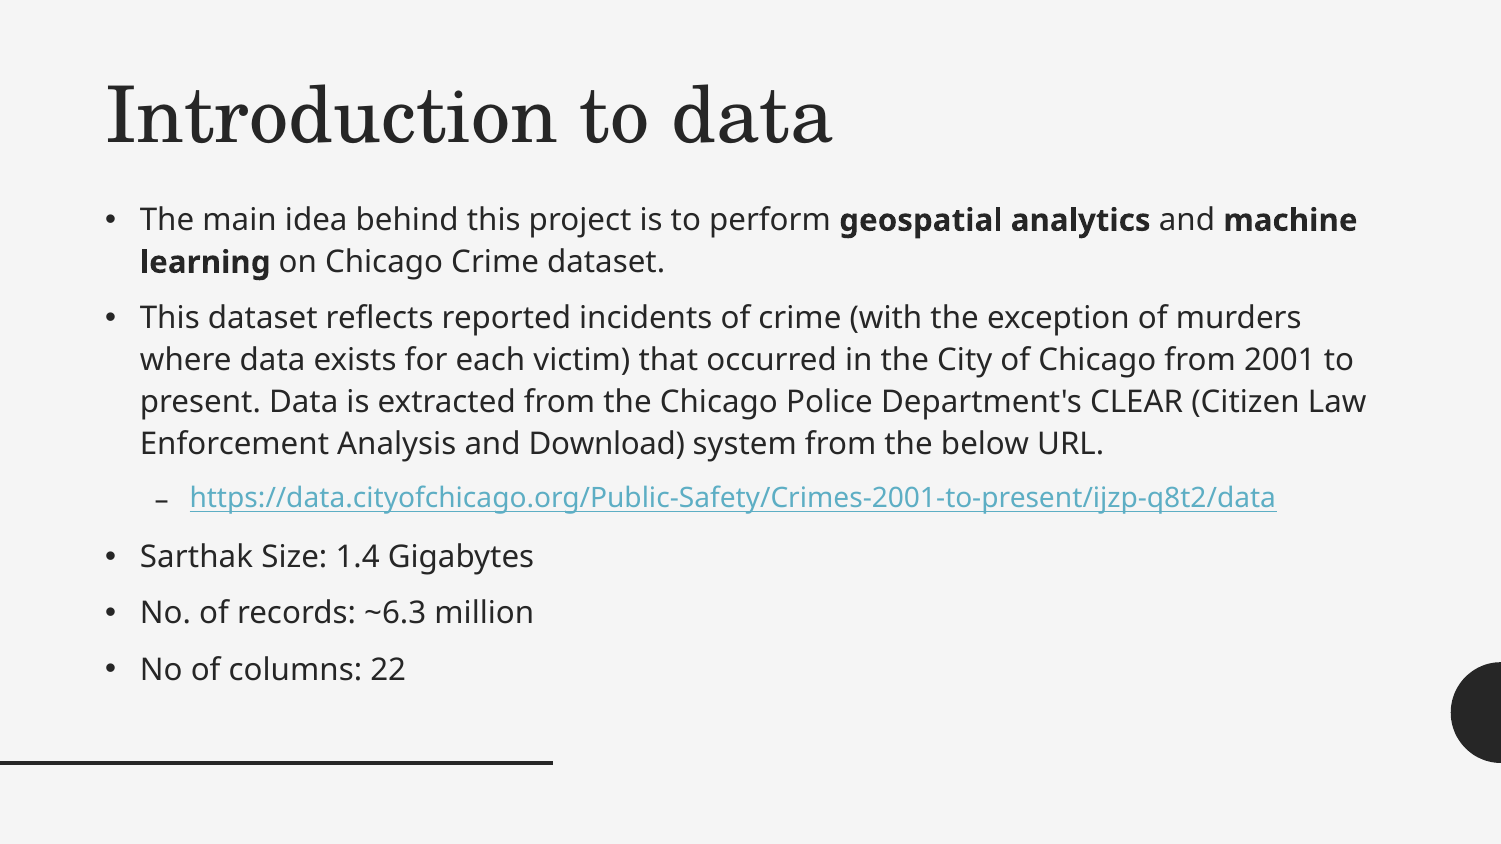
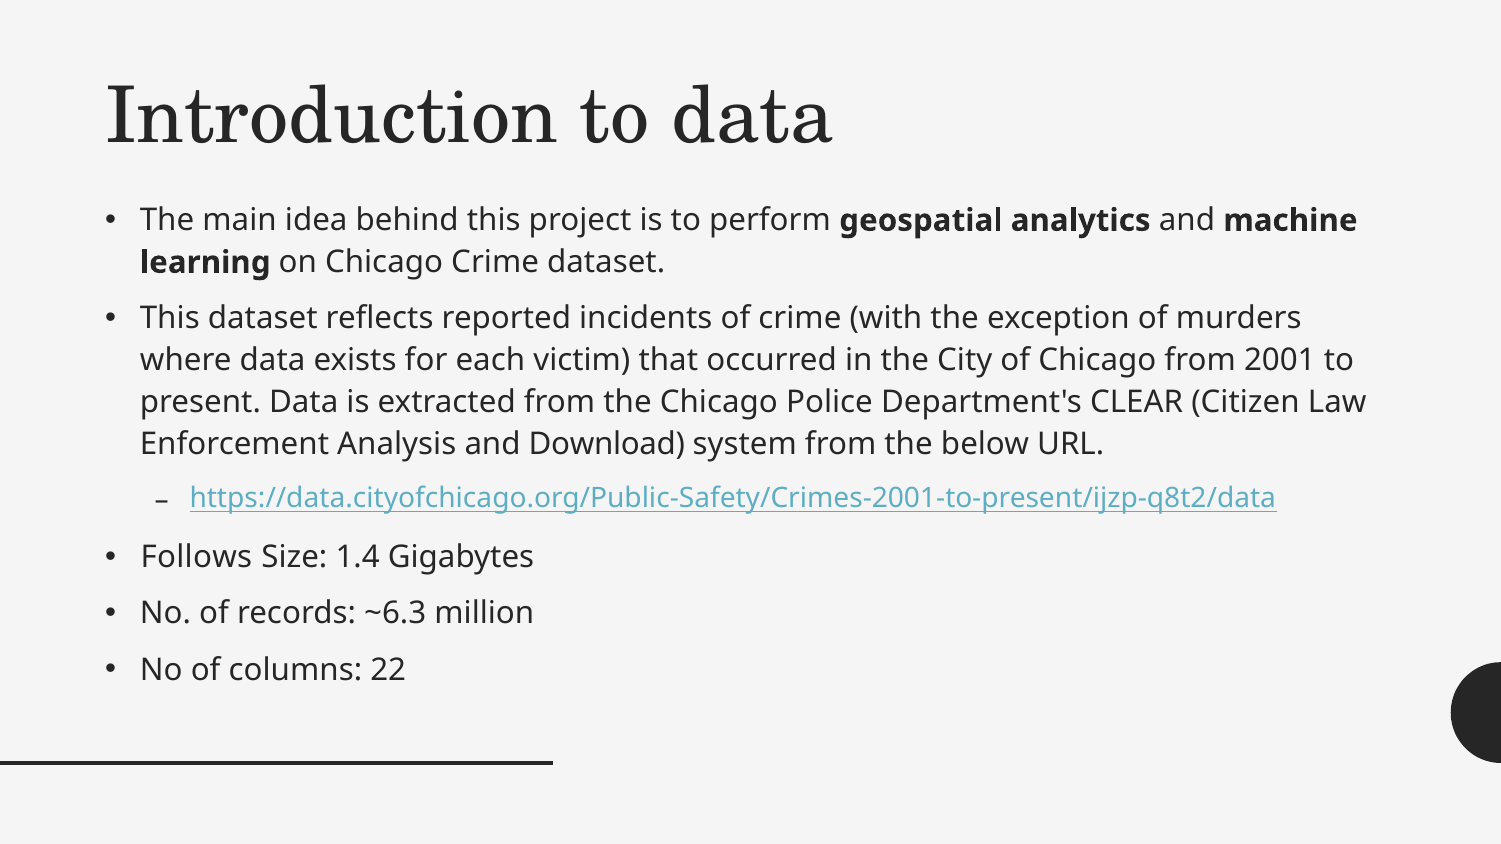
Sarthak: Sarthak -> Follows
